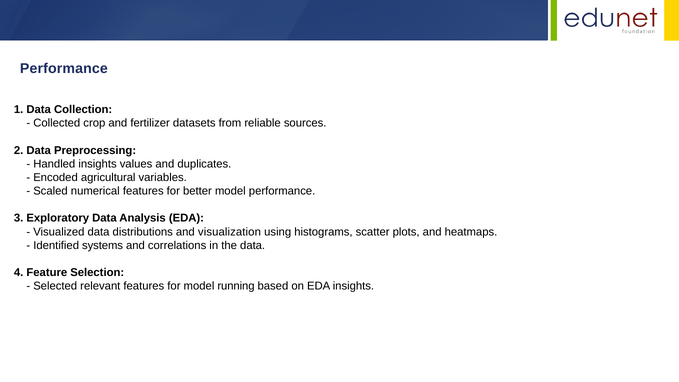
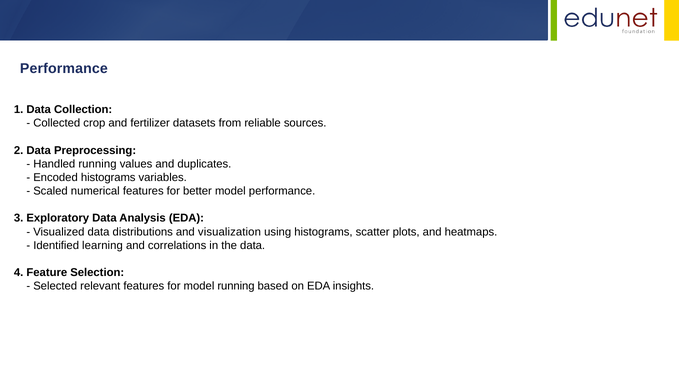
Handled insights: insights -> running
Encoded agricultural: agricultural -> histograms
systems: systems -> learning
